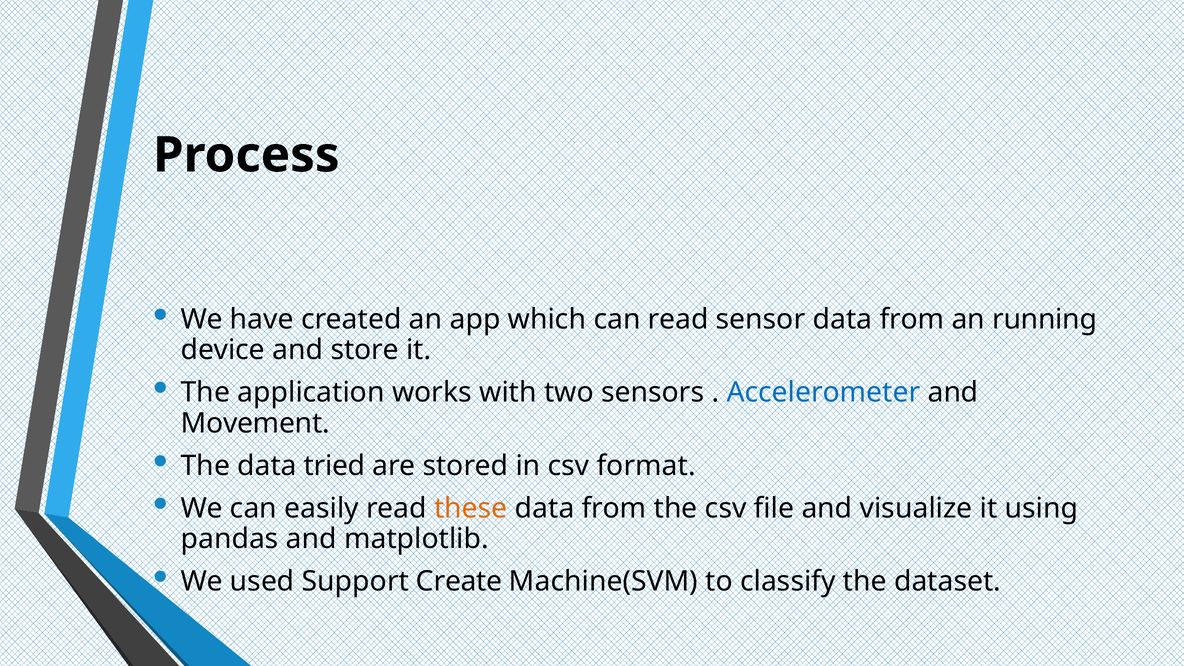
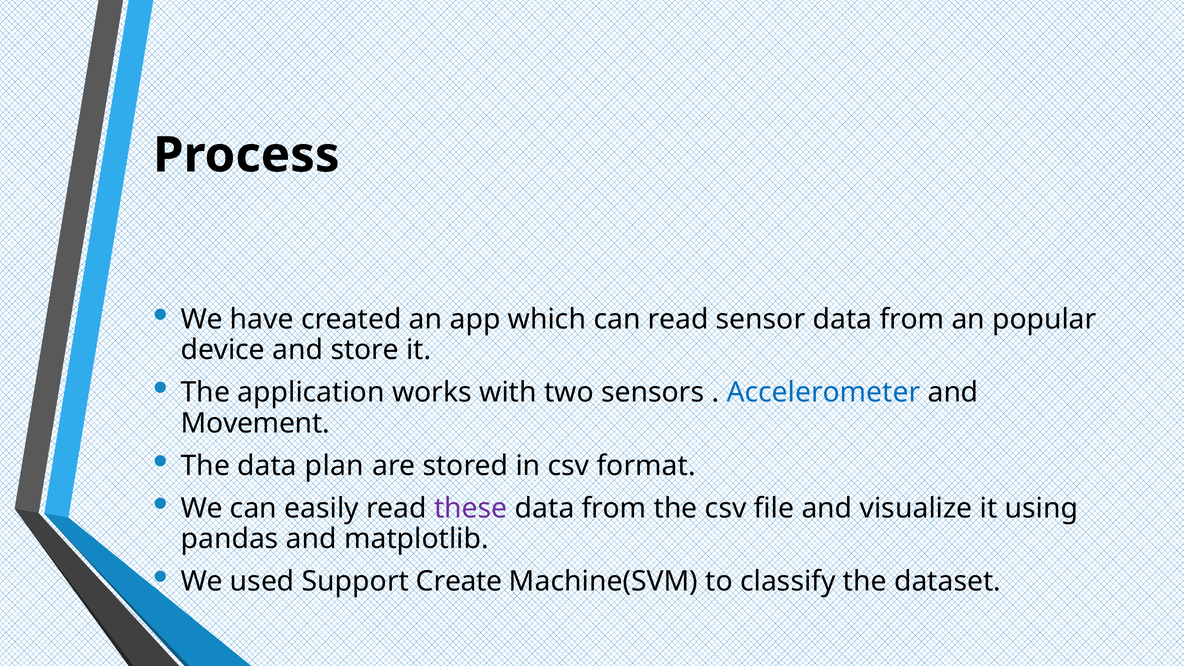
running: running -> popular
tried: tried -> plan
these colour: orange -> purple
